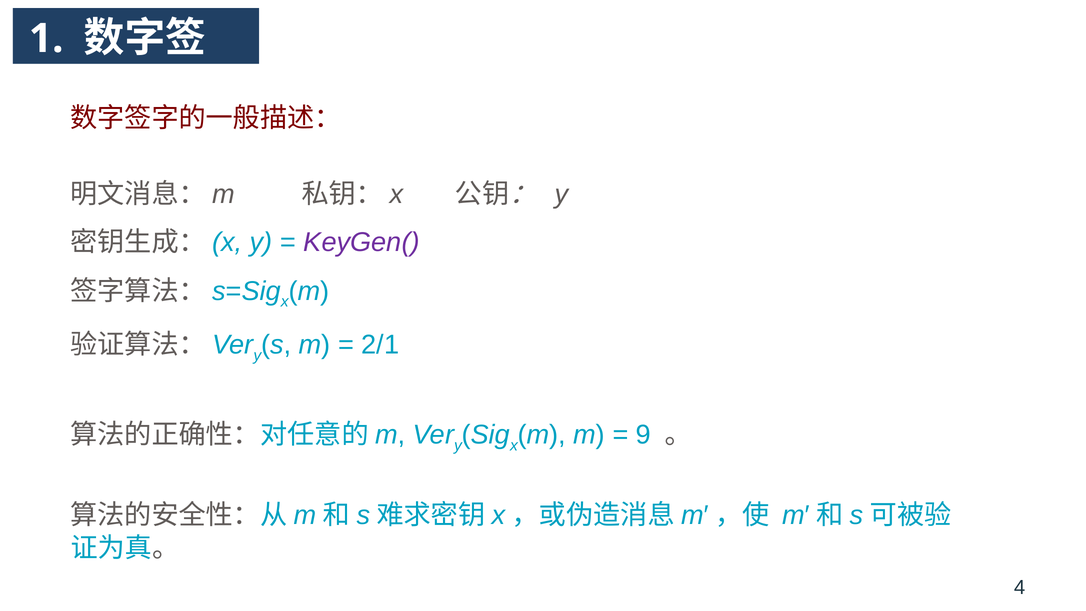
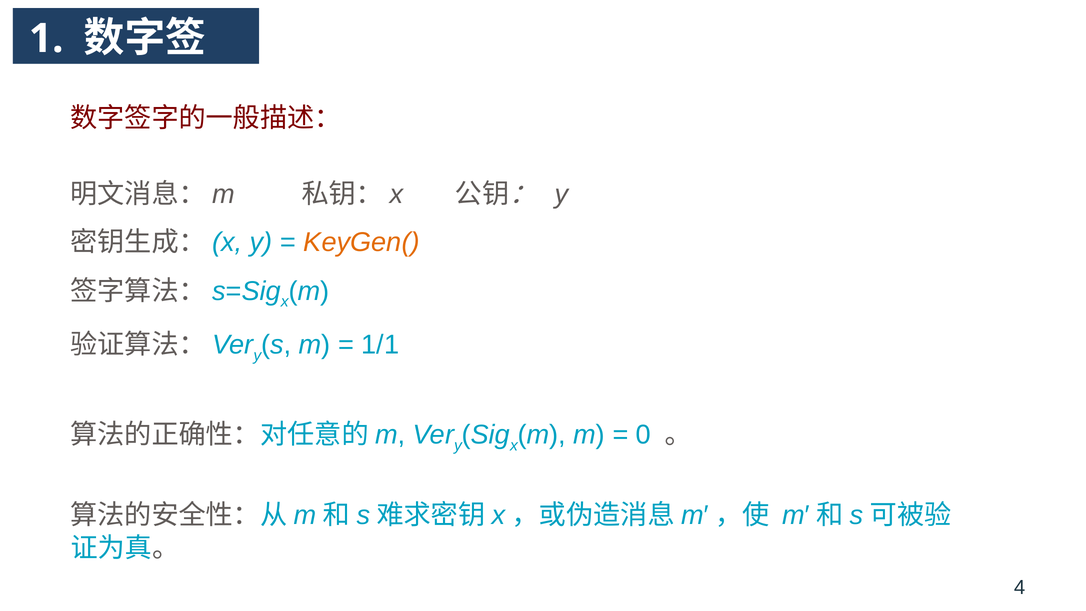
KeyGen( colour: purple -> orange
2/1: 2/1 -> 1/1
9: 9 -> 0
